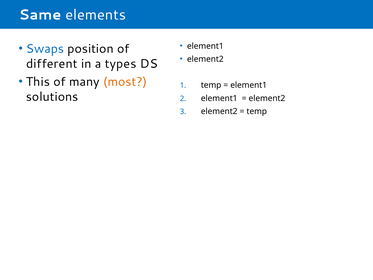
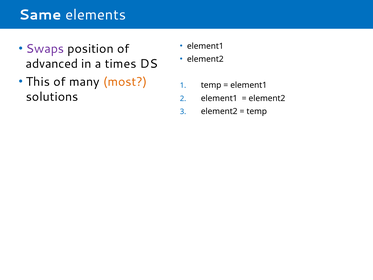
Swaps colour: blue -> purple
different: different -> advanced
types: types -> times
